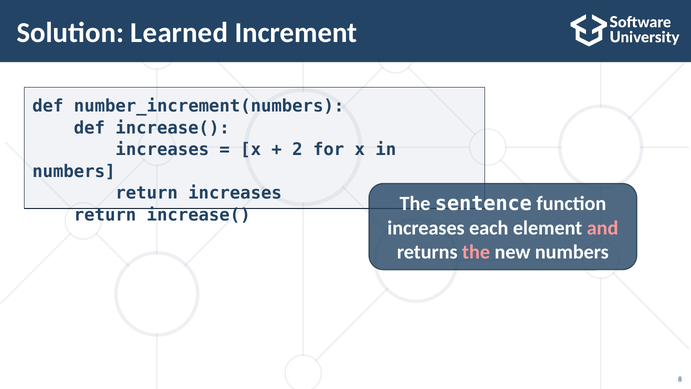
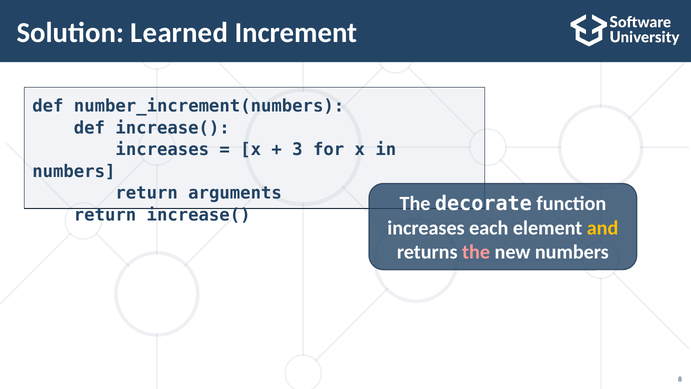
2: 2 -> 3
return increases: increases -> arguments
sentence: sentence -> decorate
and colour: pink -> yellow
